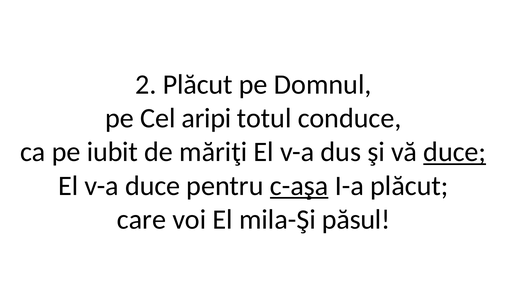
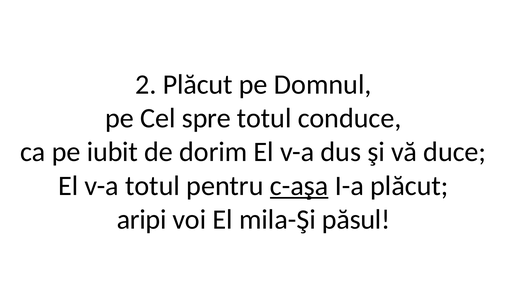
aripi: aripi -> spre
măriţi: măriţi -> dorim
duce at (455, 152) underline: present -> none
v-a duce: duce -> totul
care: care -> aripi
